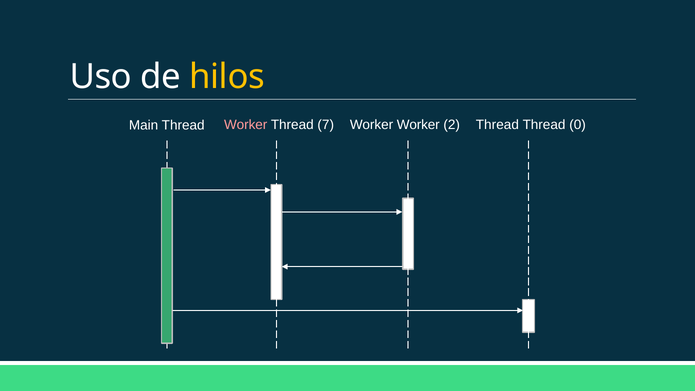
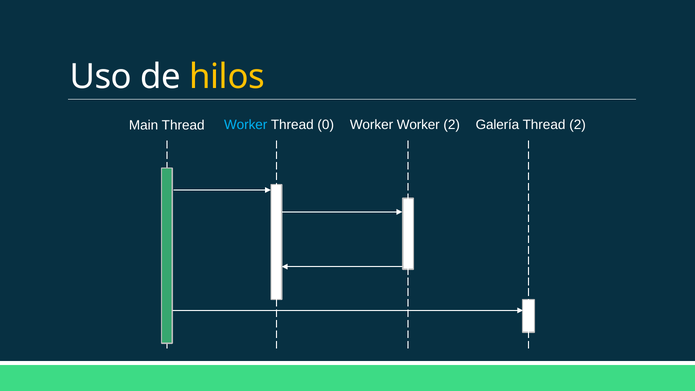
Worker at (246, 125) colour: pink -> light blue
7: 7 -> 0
2 Thread: Thread -> Galería
Thread 0: 0 -> 2
